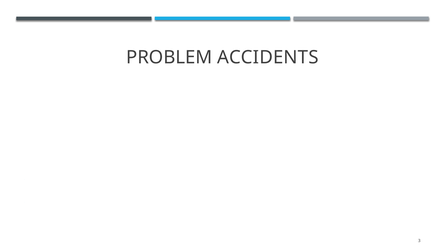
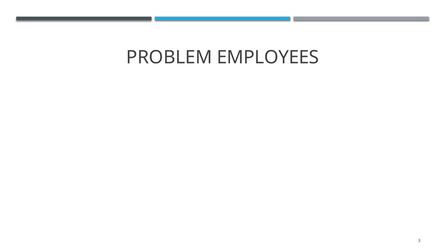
ACCIDENTS: ACCIDENTS -> EMPLOYEES
